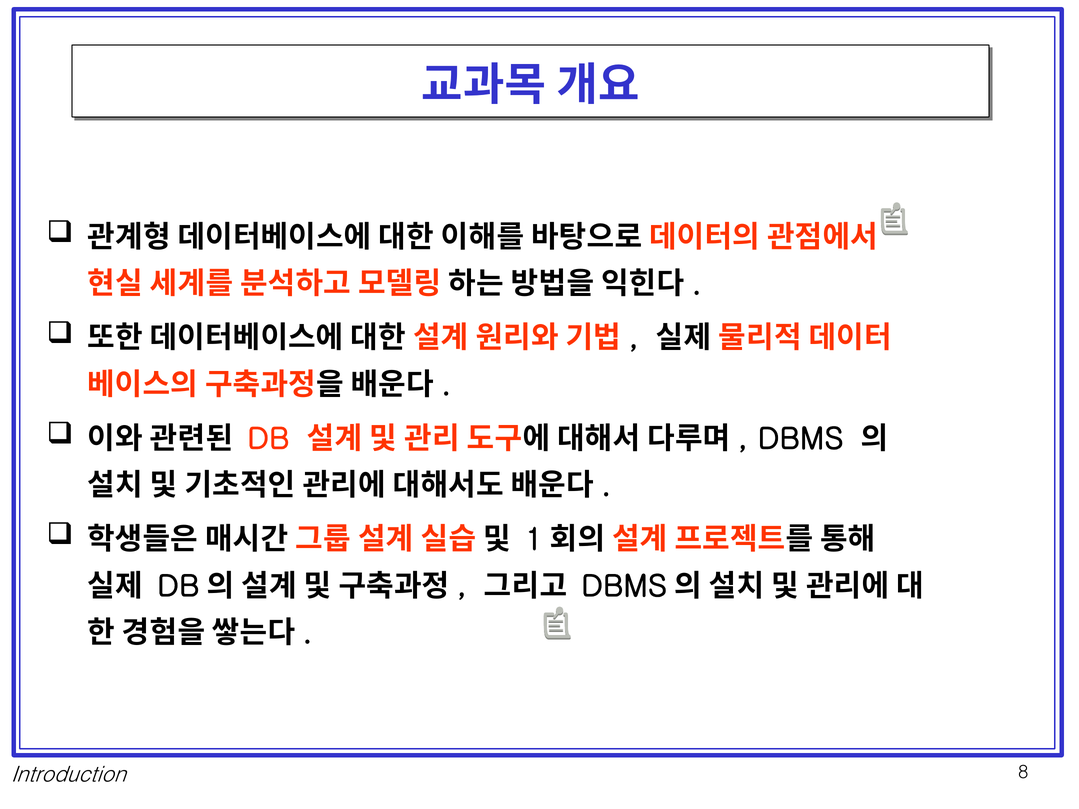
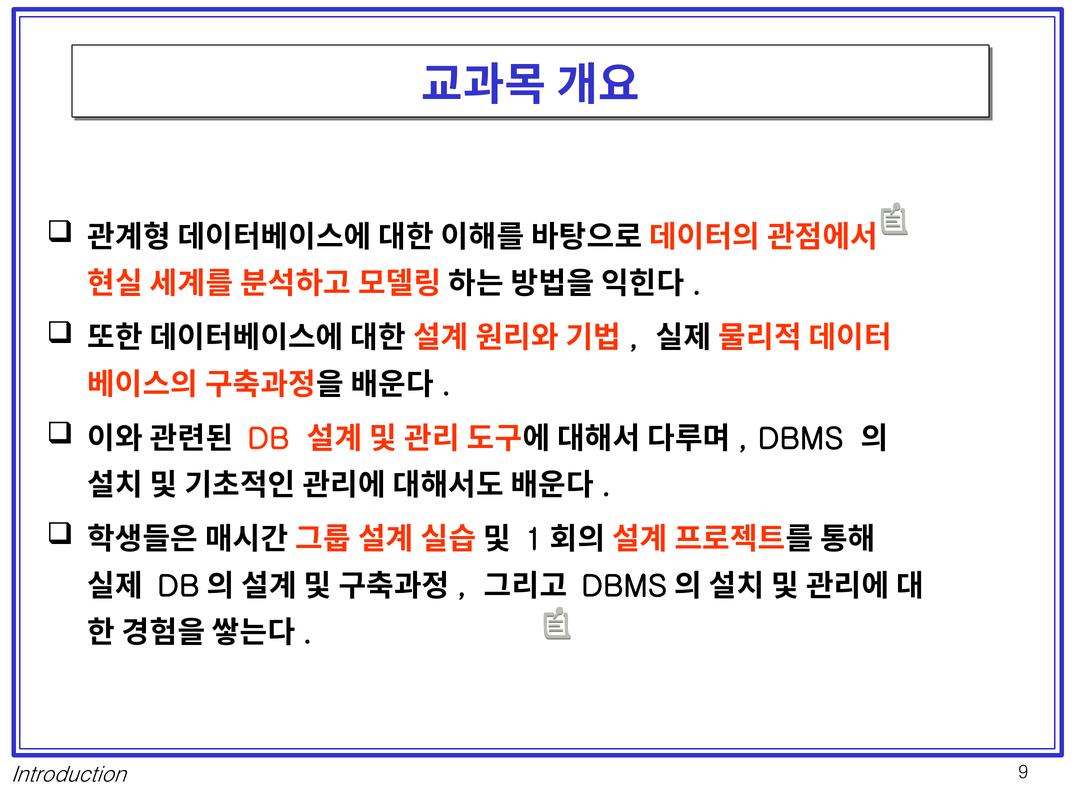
8: 8 -> 9
